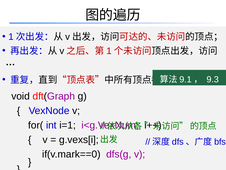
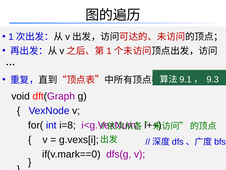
i=1: i=1 -> i=8
